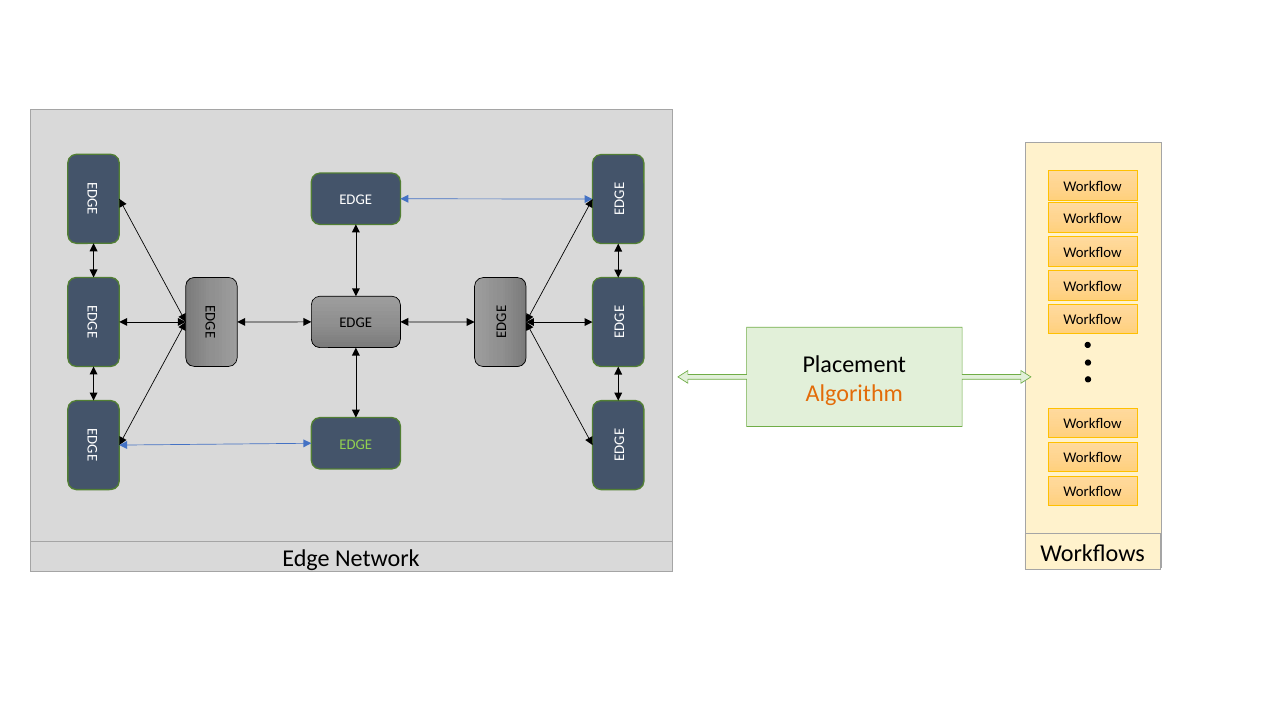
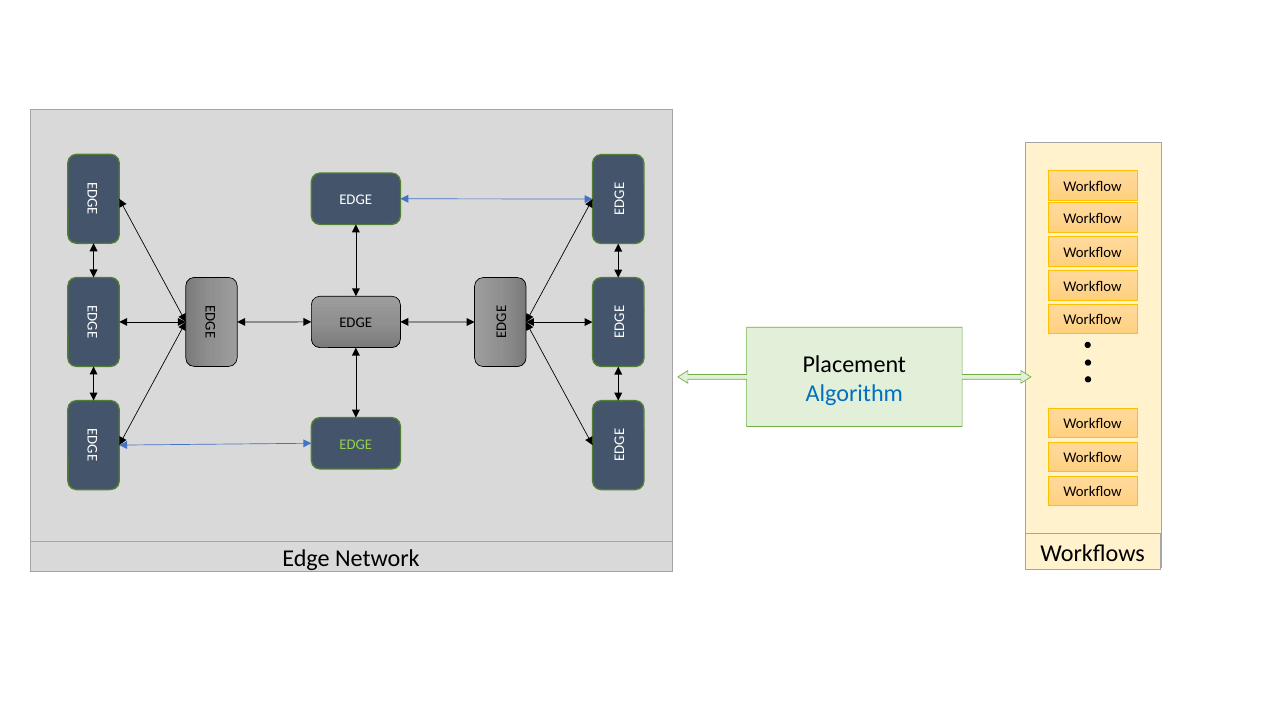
Algorithm colour: orange -> blue
